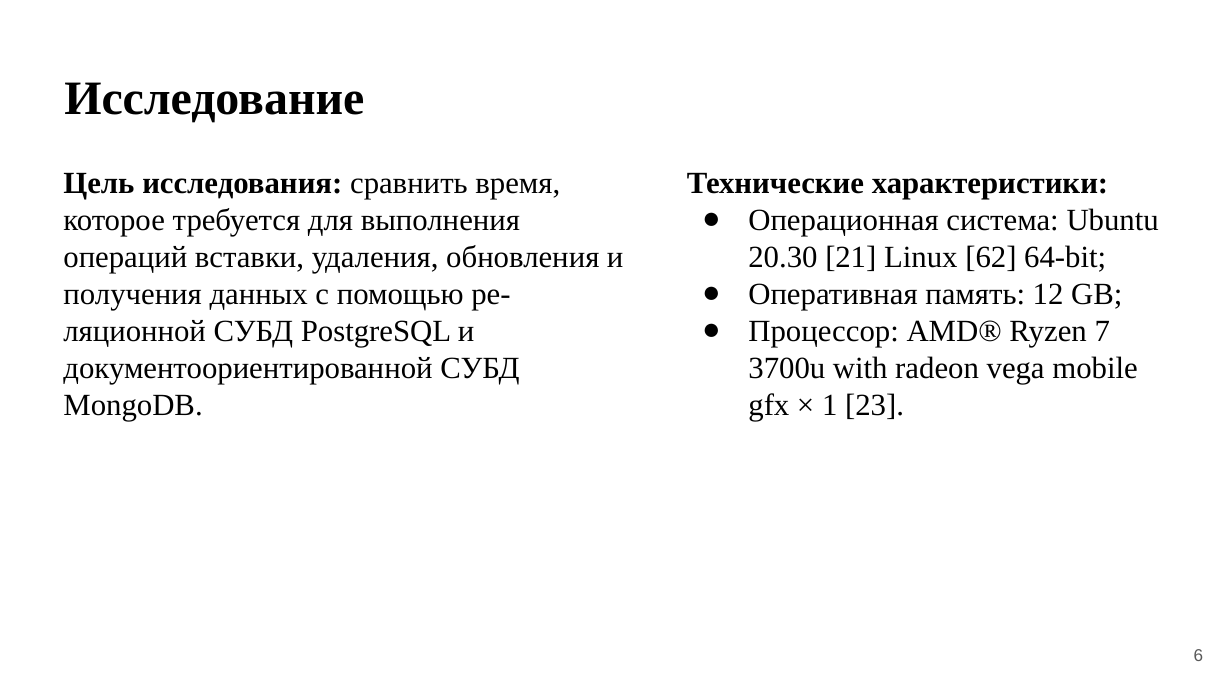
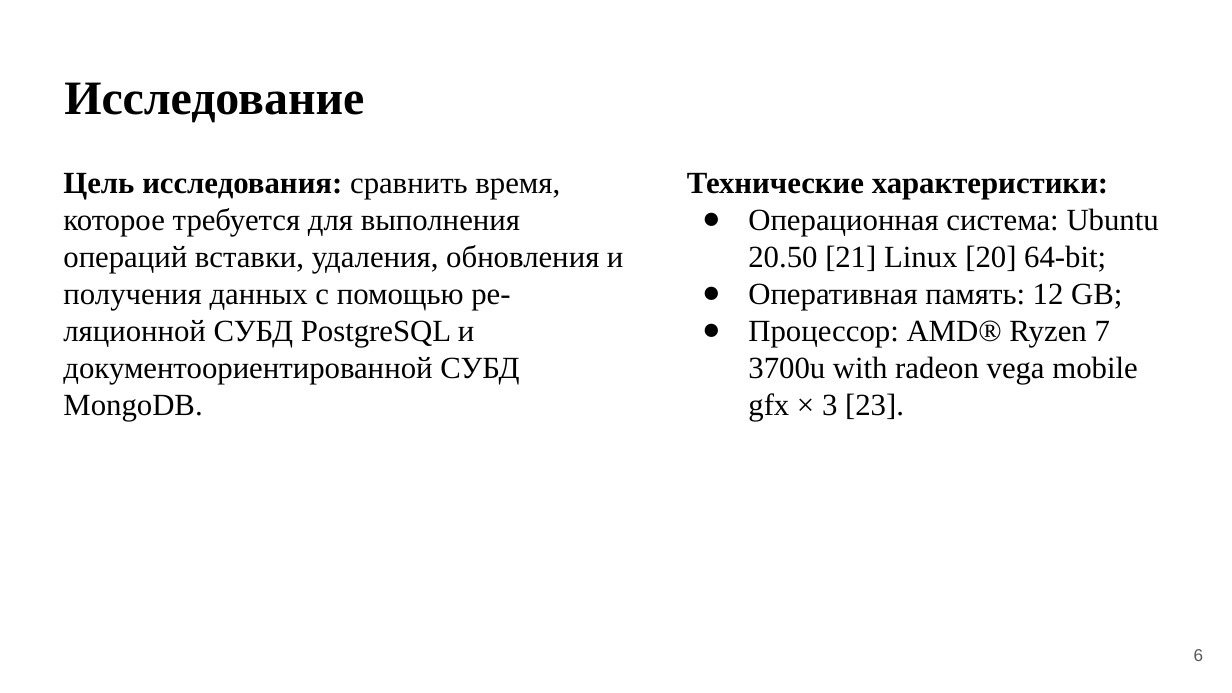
20.30: 20.30 -> 20.50
62: 62 -> 20
1: 1 -> 3
